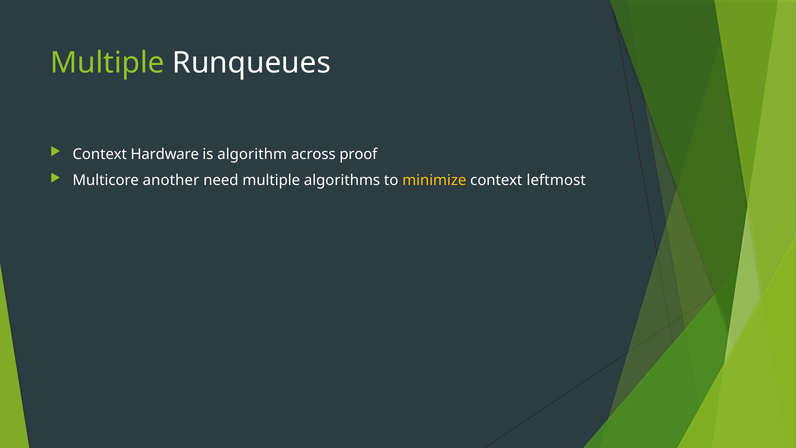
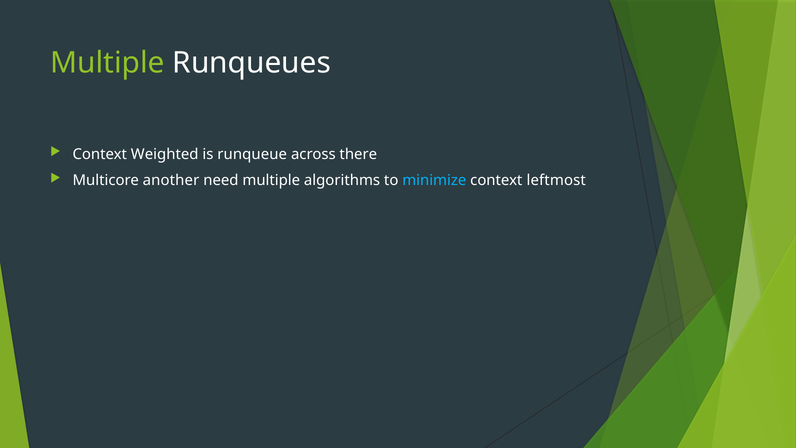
Hardware: Hardware -> Weighted
algorithm: algorithm -> runqueue
proof: proof -> there
minimize colour: yellow -> light blue
